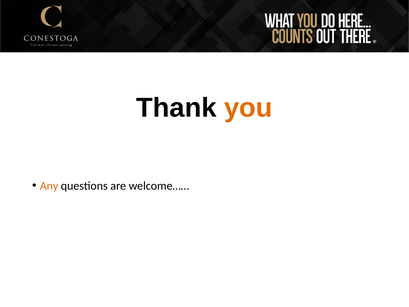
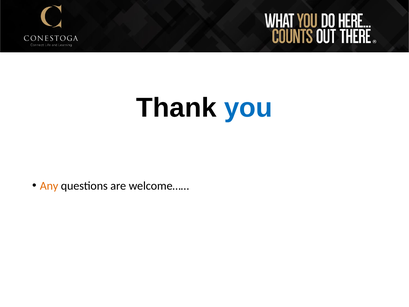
you colour: orange -> blue
